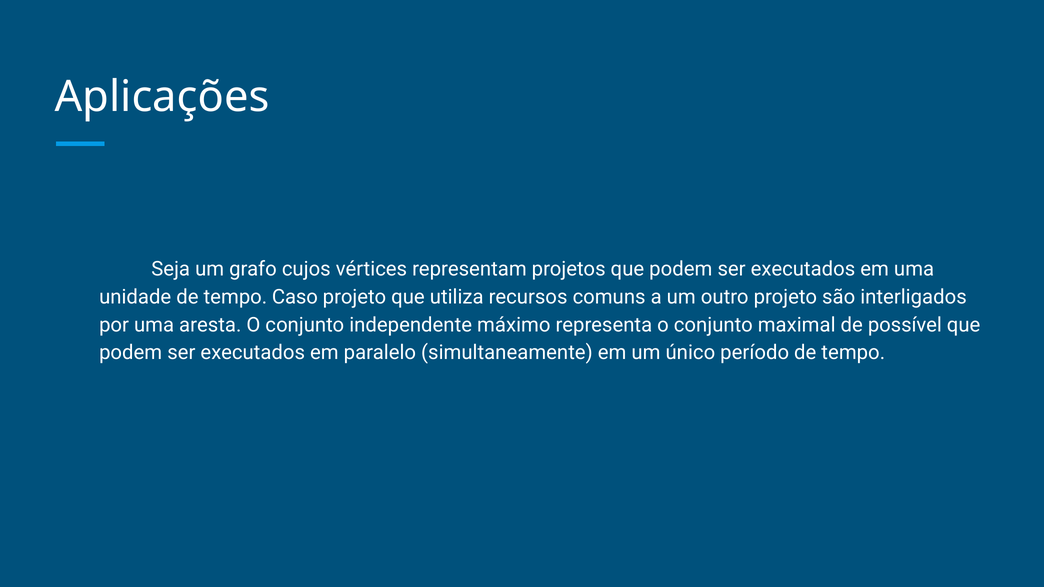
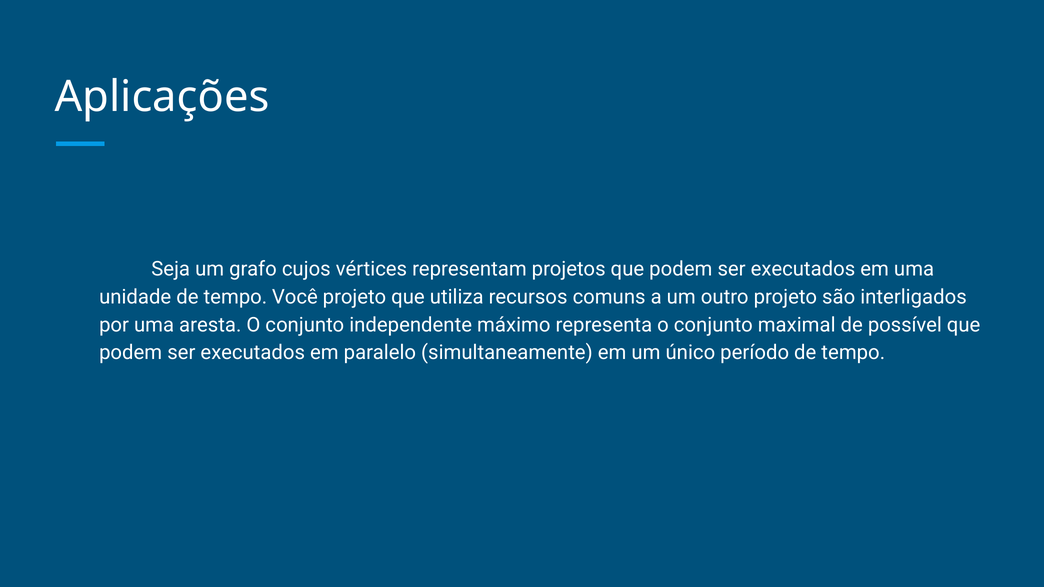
Caso: Caso -> Você
